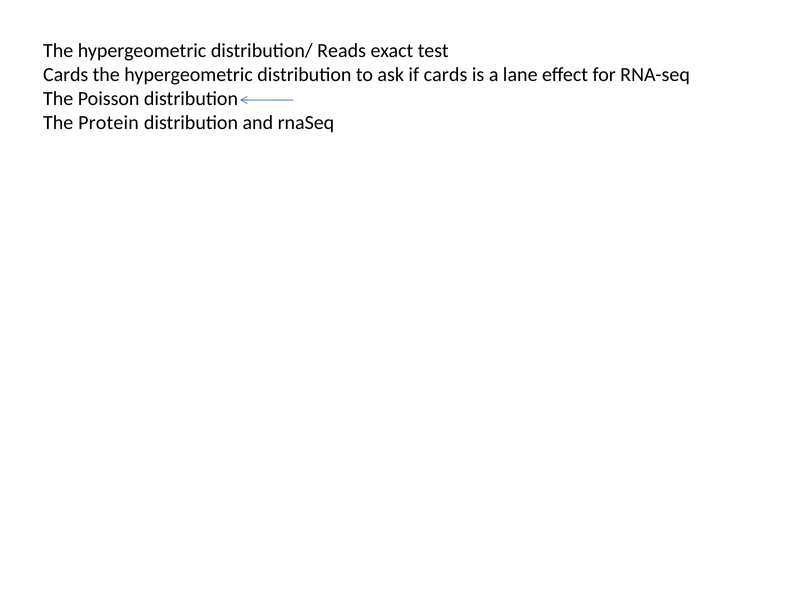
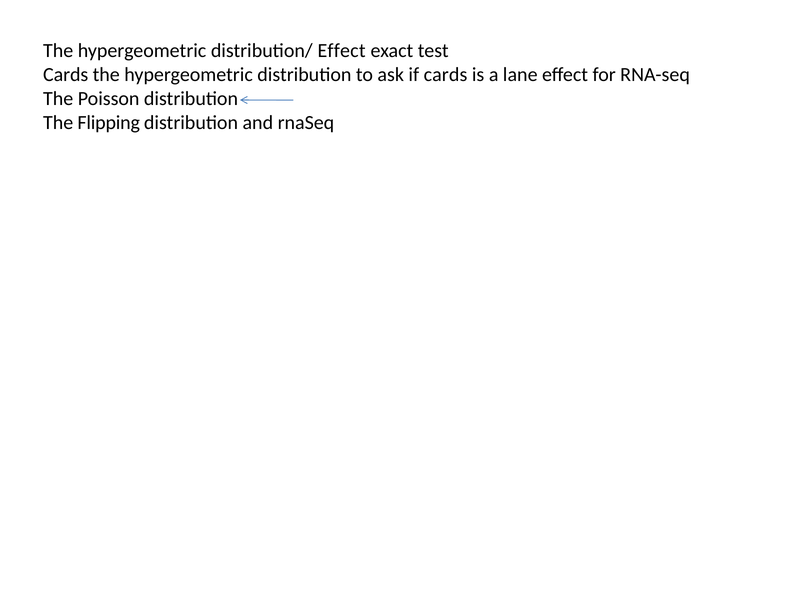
distribution/ Reads: Reads -> Effect
Protein: Protein -> Flipping
